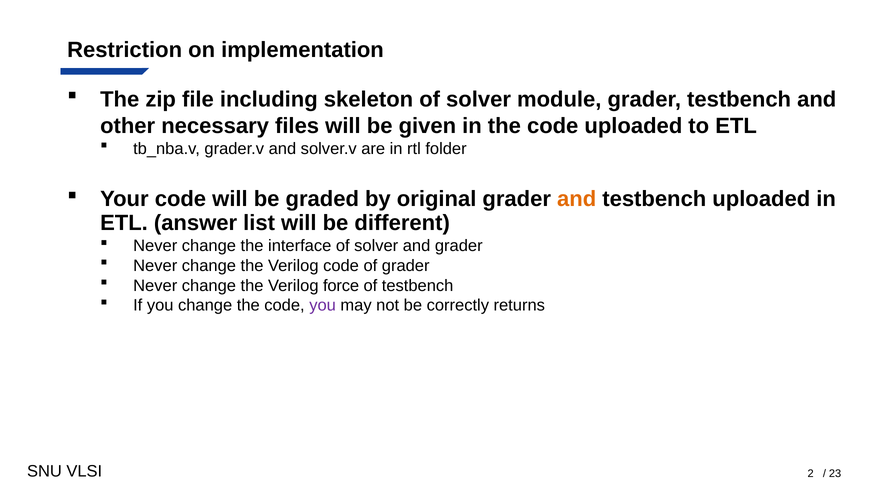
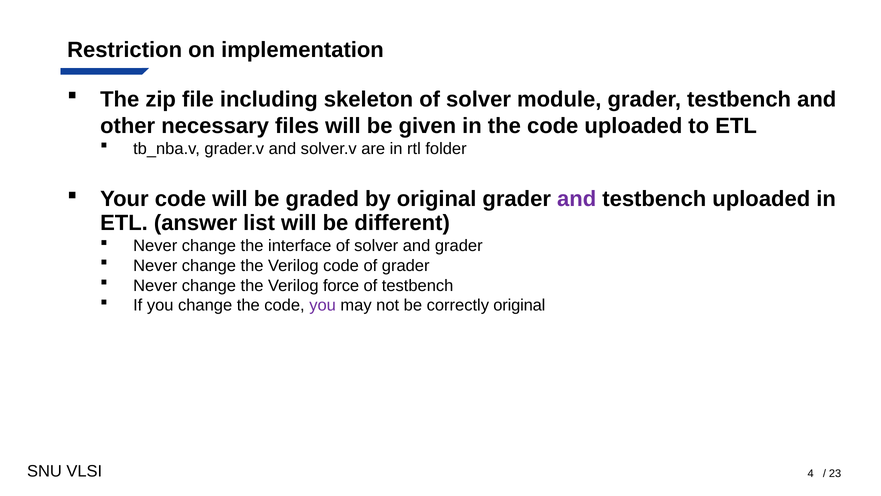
and at (577, 199) colour: orange -> purple
correctly returns: returns -> original
2: 2 -> 4
